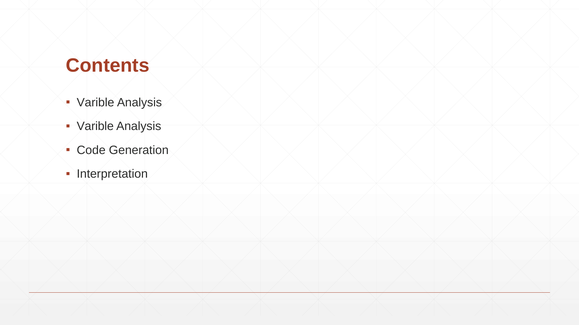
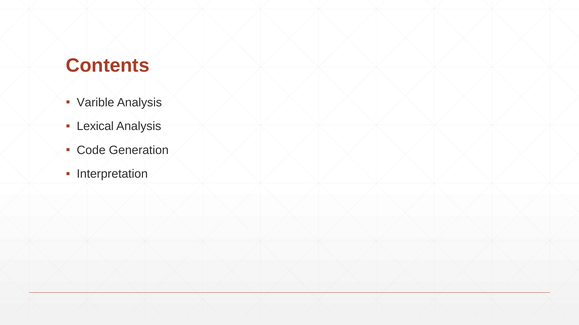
Varible at (95, 127): Varible -> Lexical
